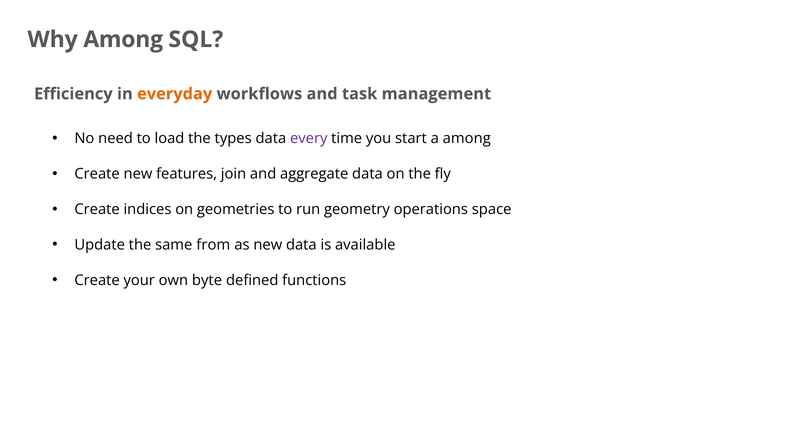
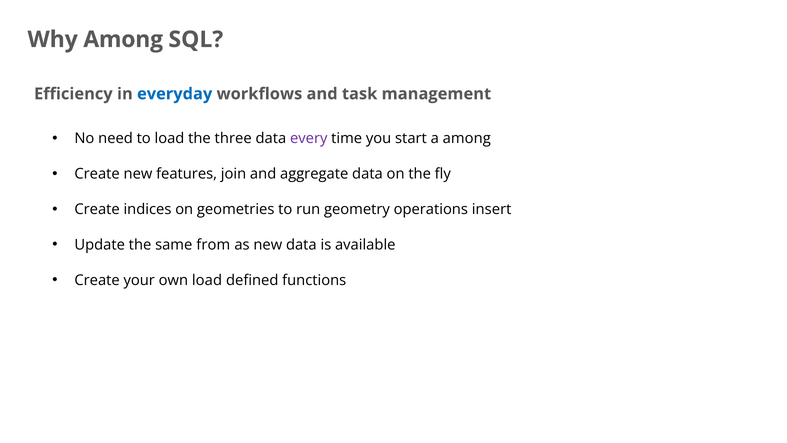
everyday colour: orange -> blue
types: types -> three
space: space -> insert
own byte: byte -> load
